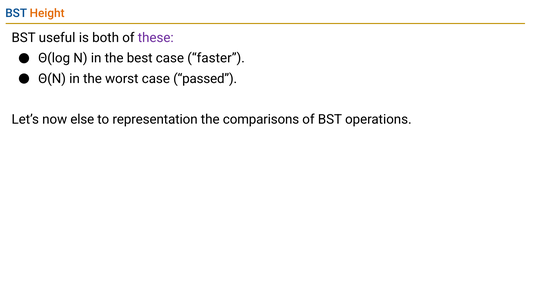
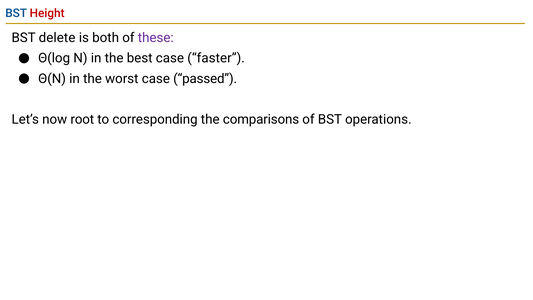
Height colour: orange -> red
useful: useful -> delete
else: else -> root
representation: representation -> corresponding
